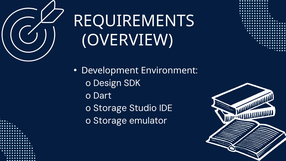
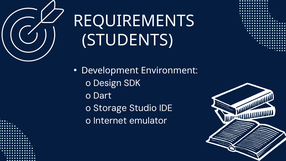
OVERVIEW: OVERVIEW -> STUDENTS
Storage at (110, 121): Storage -> Internet
